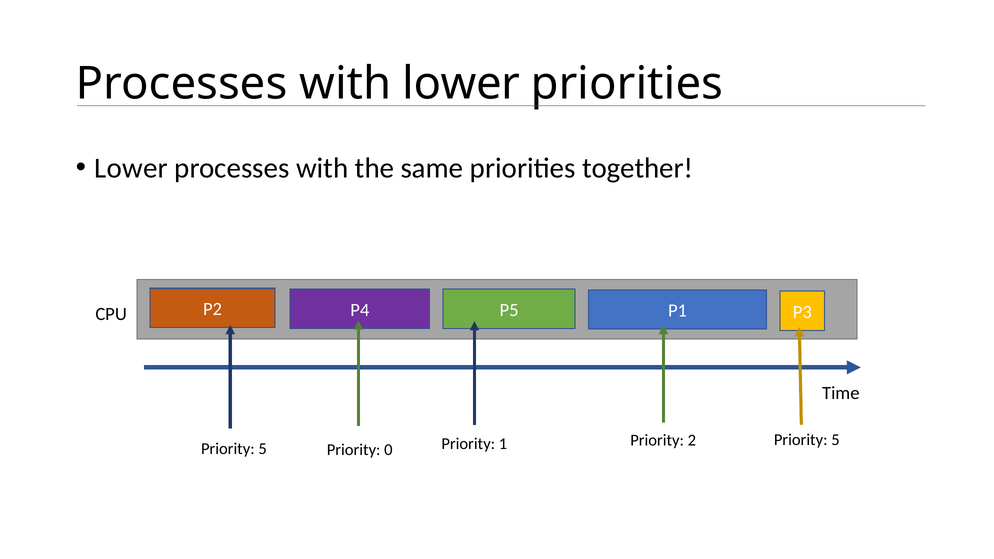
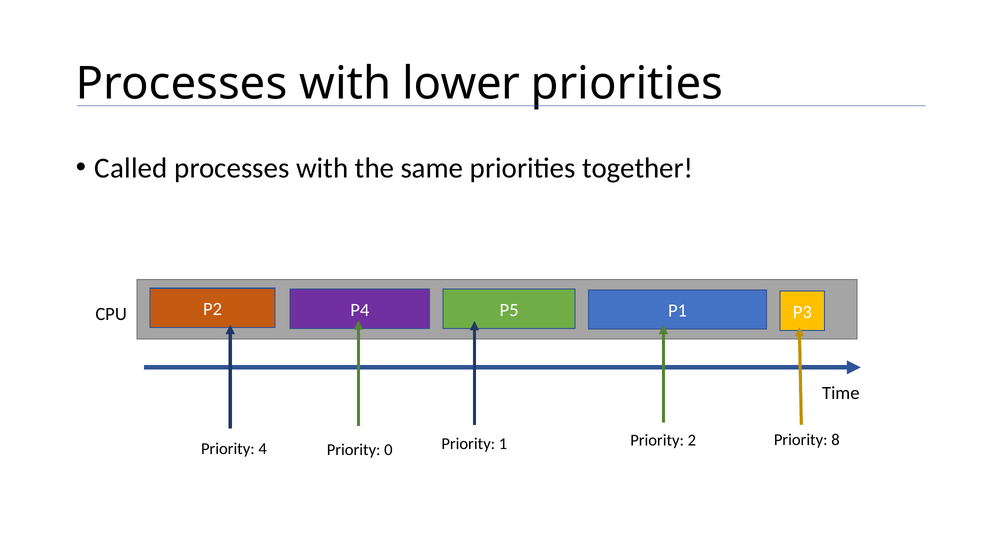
Lower at (131, 168): Lower -> Called
5 at (835, 440): 5 -> 8
5 at (263, 449): 5 -> 4
